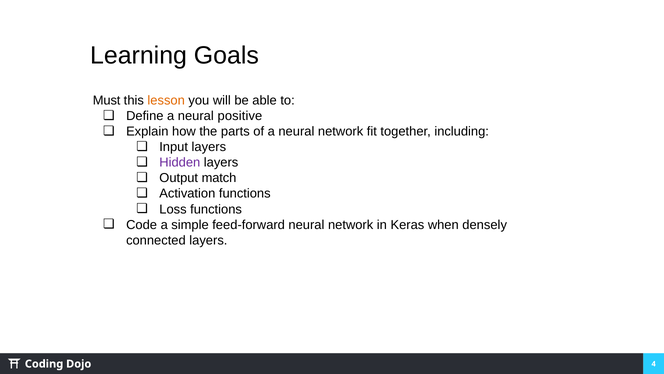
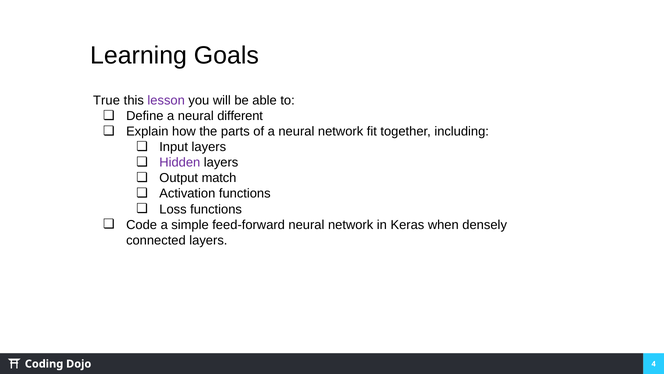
Must: Must -> True
lesson colour: orange -> purple
positive: positive -> different
